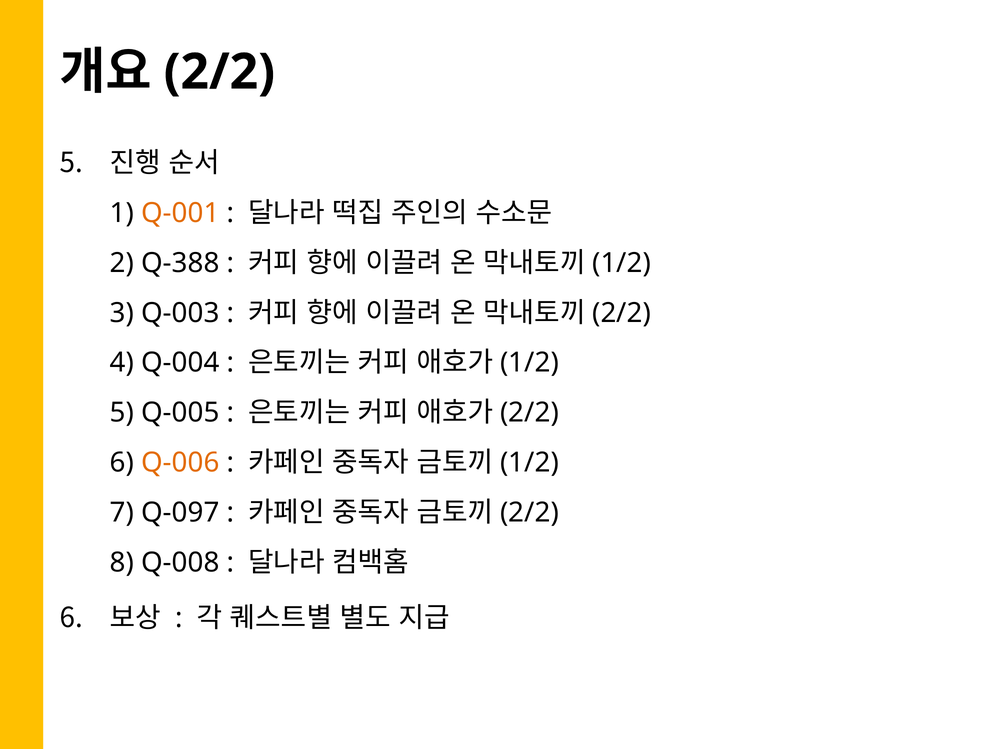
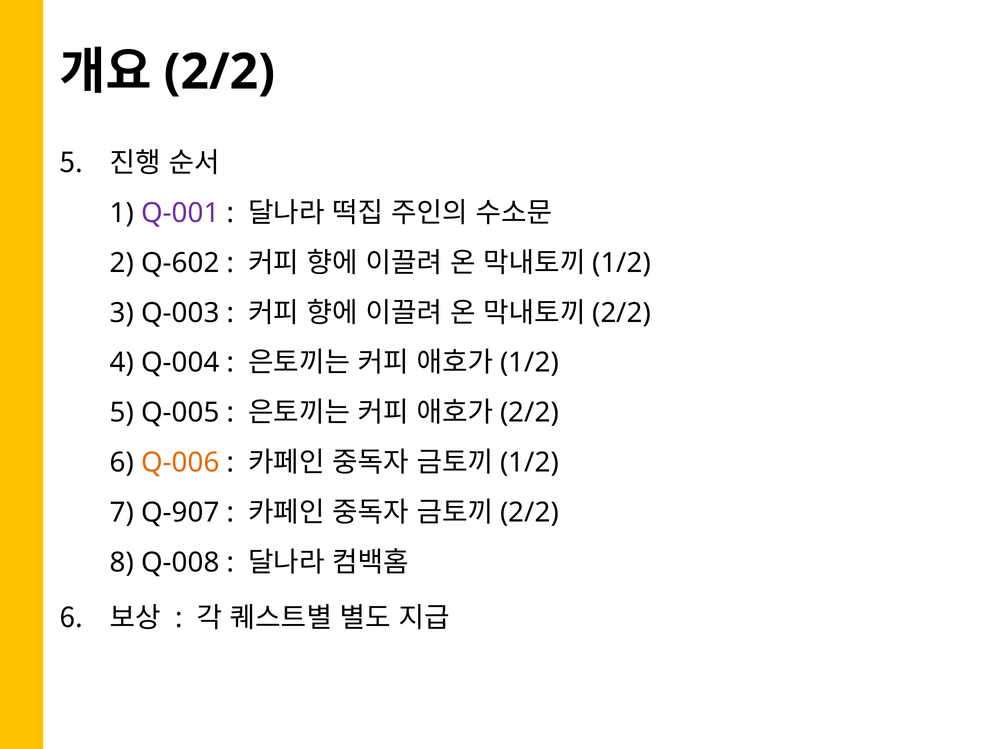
Q-001 colour: orange -> purple
Q-388: Q-388 -> Q-602
Q-097: Q-097 -> Q-907
